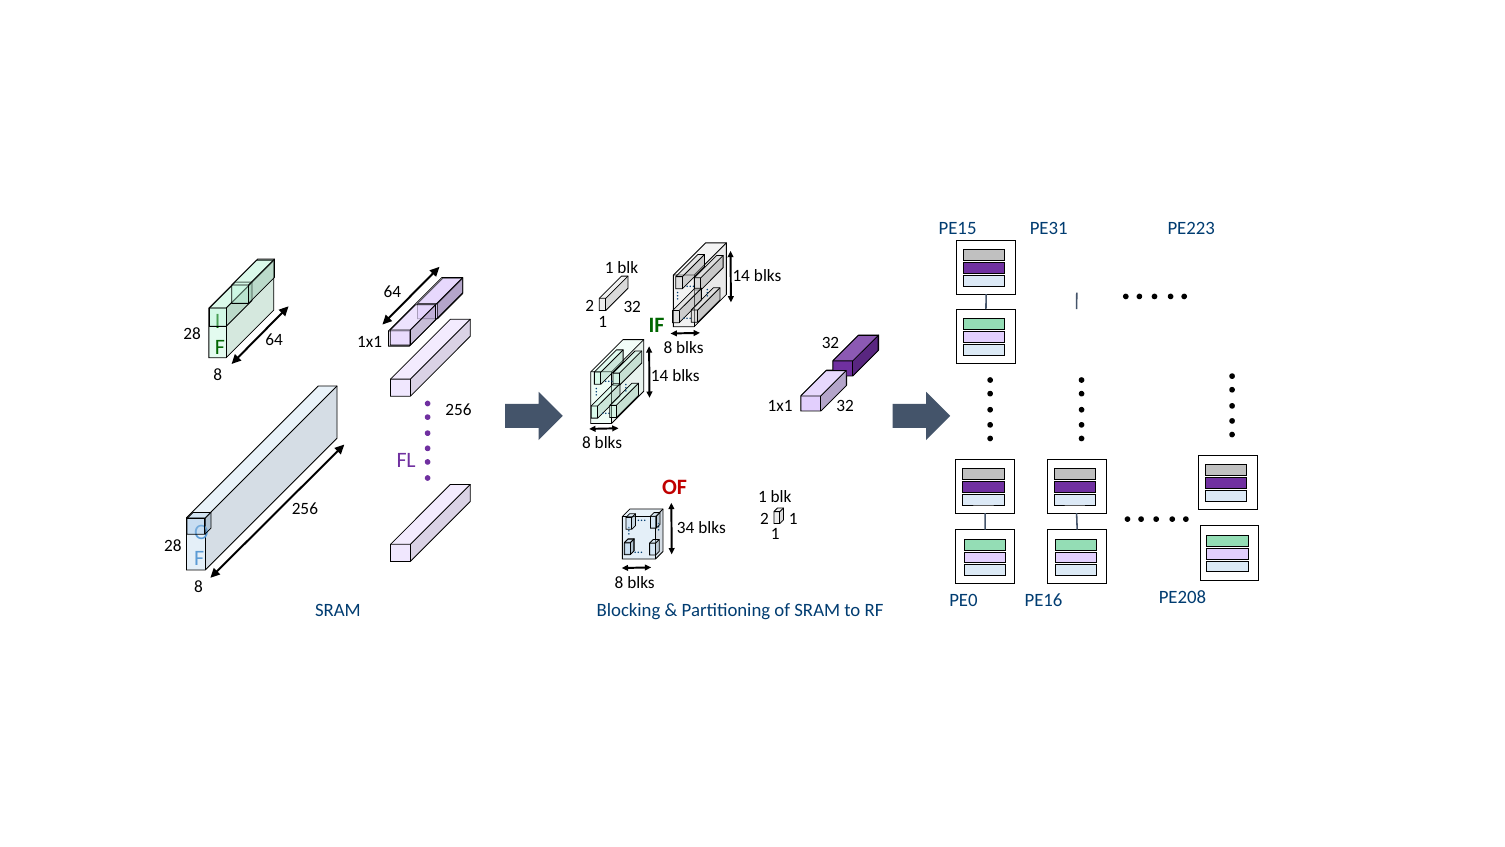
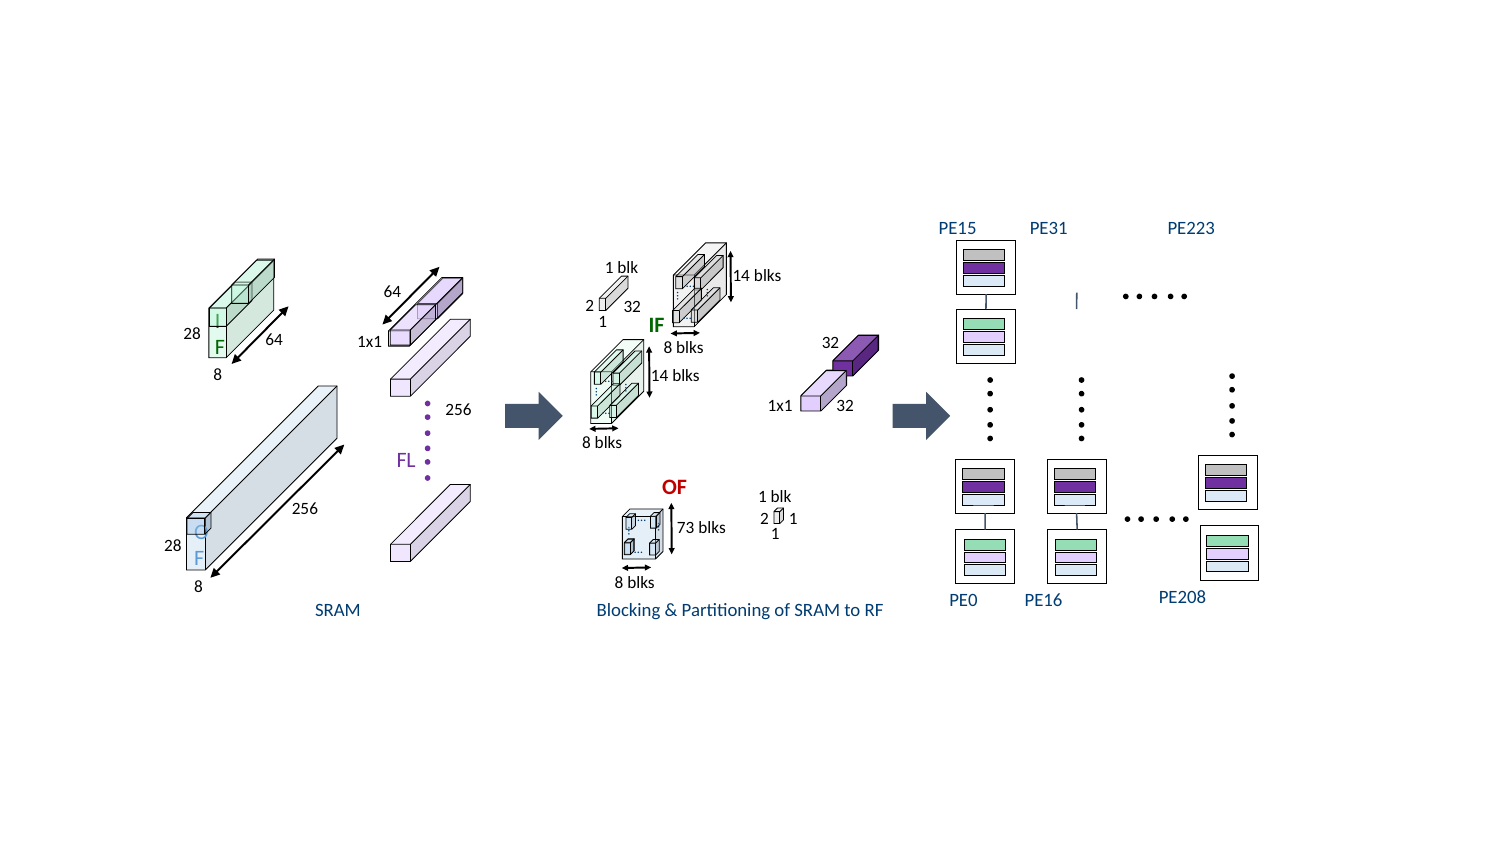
34: 34 -> 73
